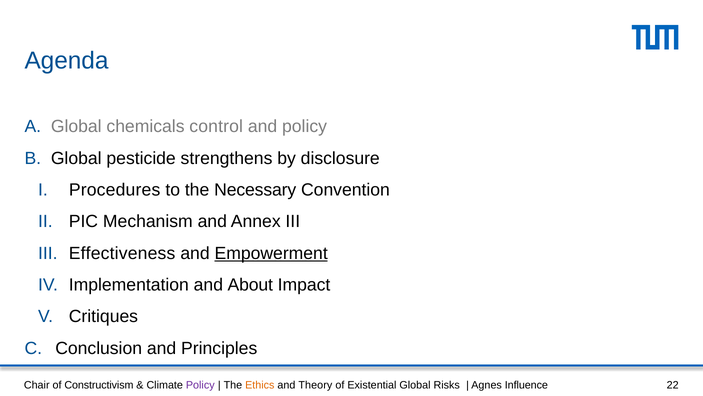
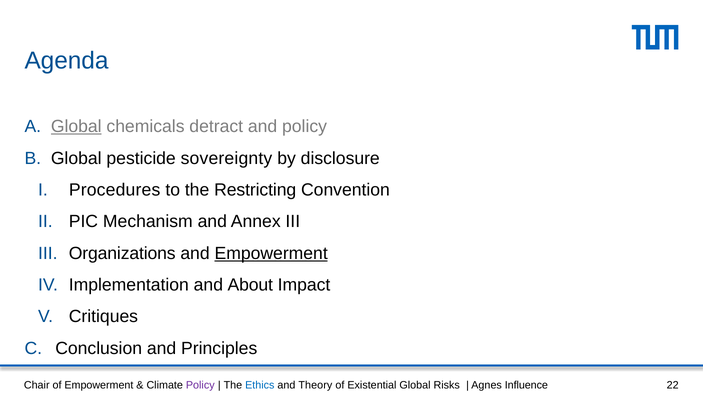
Global at (76, 126) underline: none -> present
control: control -> detract
strengthens: strengthens -> sovereignty
Necessary: Necessary -> Restricting
Effectiveness: Effectiveness -> Organizations
of Constructivism: Constructivism -> Empowerment
Ethics colour: orange -> blue
